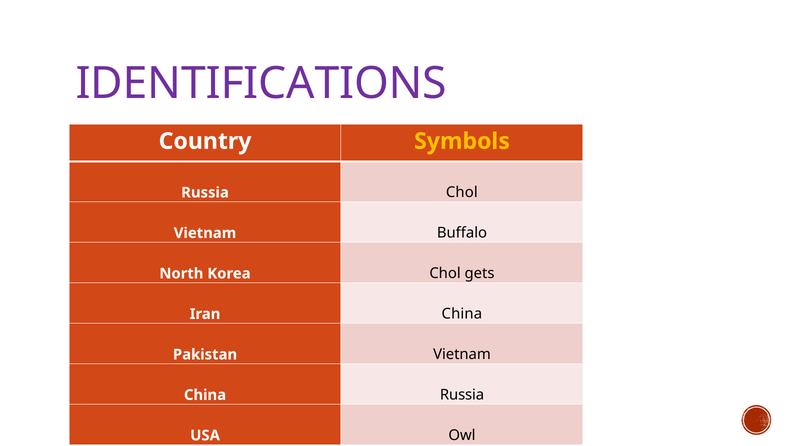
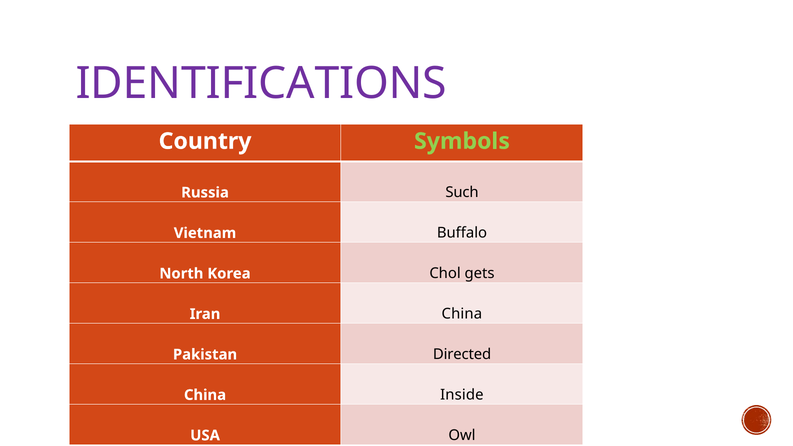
Symbols colour: yellow -> light green
Chol at (462, 193): Chol -> Such
Vietnam at (462, 355): Vietnam -> Directed
Russia at (462, 395): Russia -> Inside
